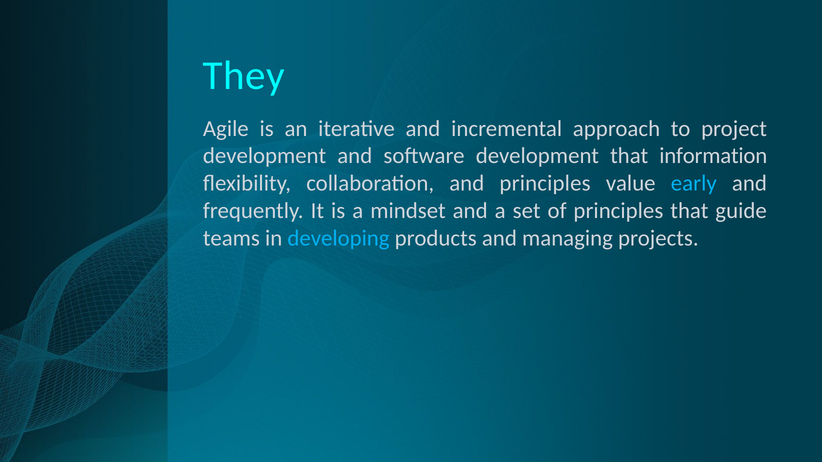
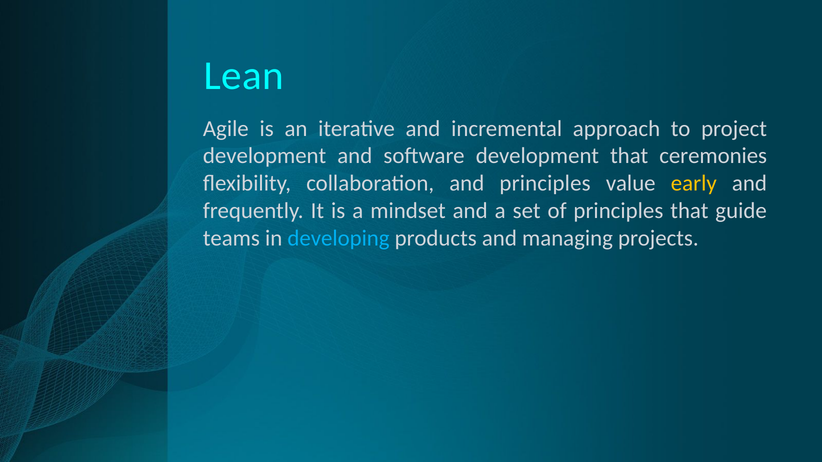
They: They -> Lean
information: information -> ceremonies
early colour: light blue -> yellow
